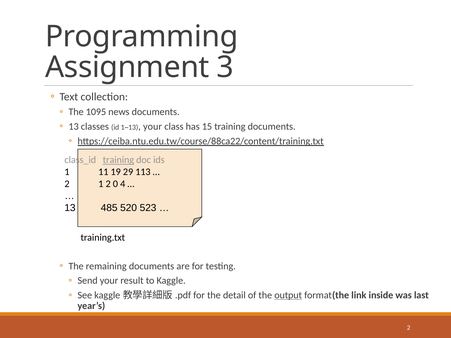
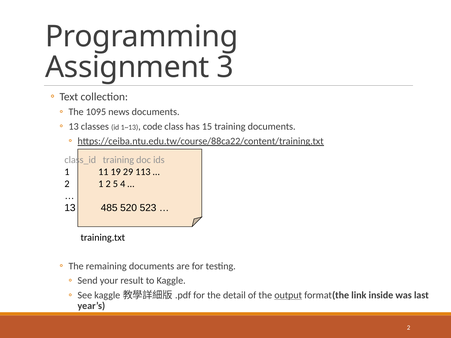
your at (153, 127): your -> code
training at (118, 160) underline: present -> none
0: 0 -> 5
